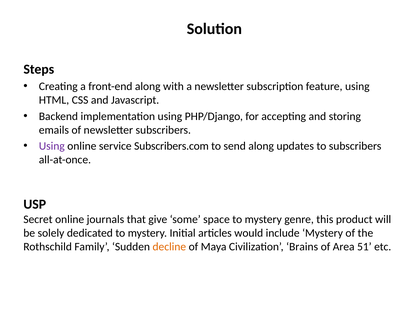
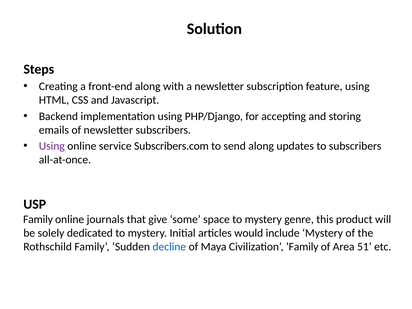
Secret at (38, 219): Secret -> Family
decline colour: orange -> blue
Civilization Brains: Brains -> Family
